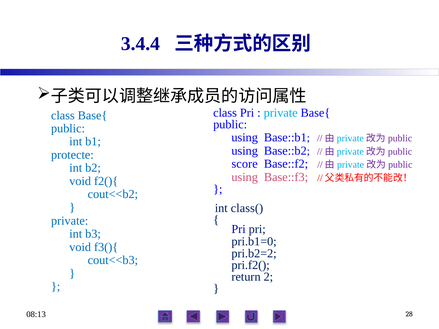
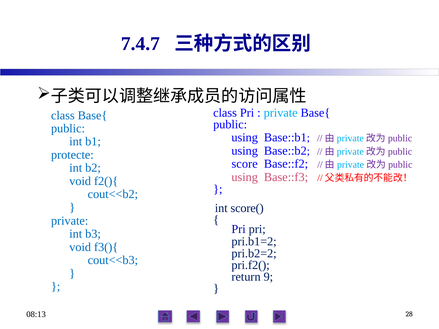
3.4.4: 3.4.4 -> 7.4.7
class(: class( -> score(
pri.b1=0: pri.b1=0 -> pri.b1=2
2: 2 -> 9
